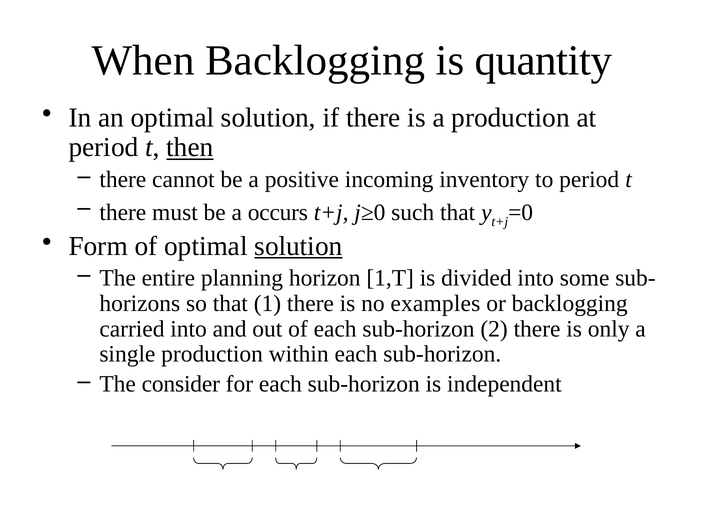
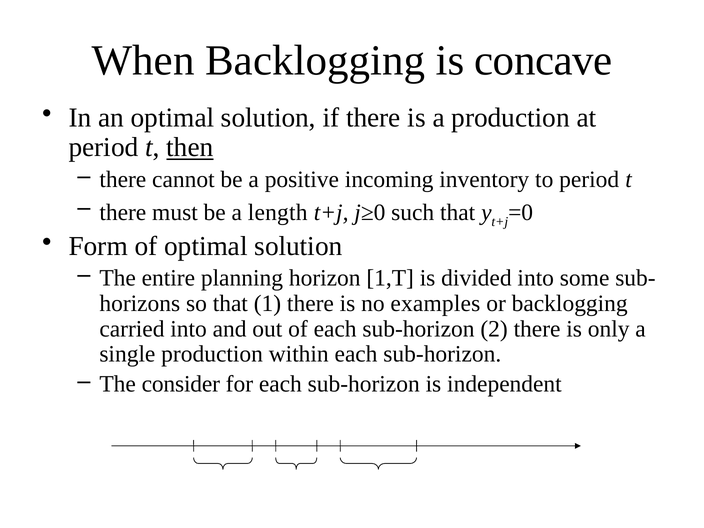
quantity: quantity -> concave
occurs: occurs -> length
solution at (298, 246) underline: present -> none
